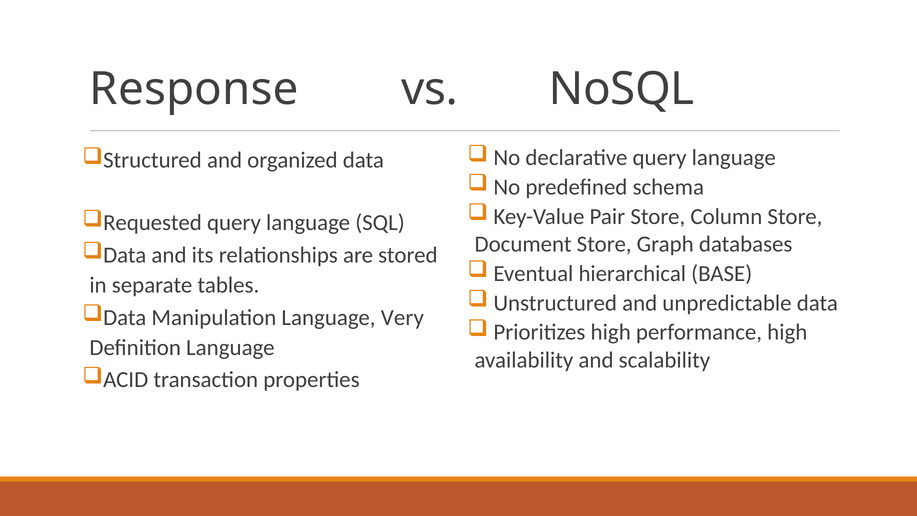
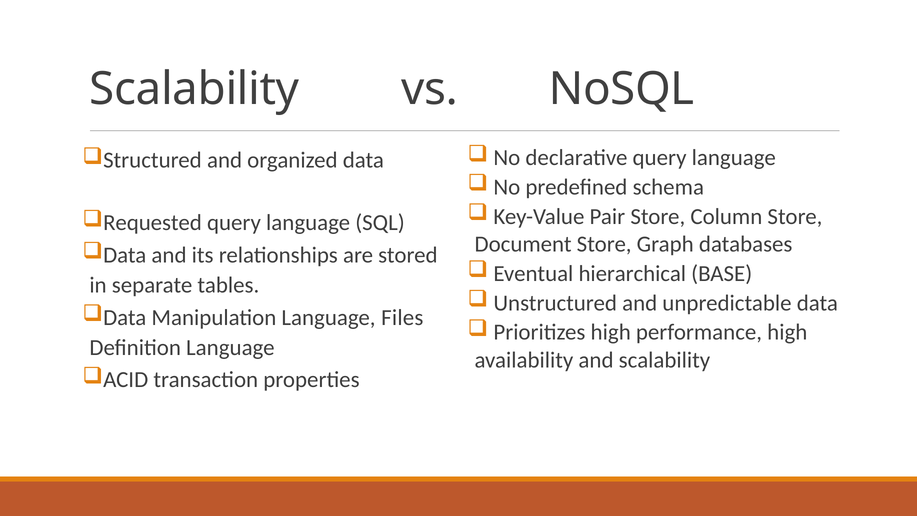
Response at (194, 89): Response -> Scalability
Very: Very -> Files
